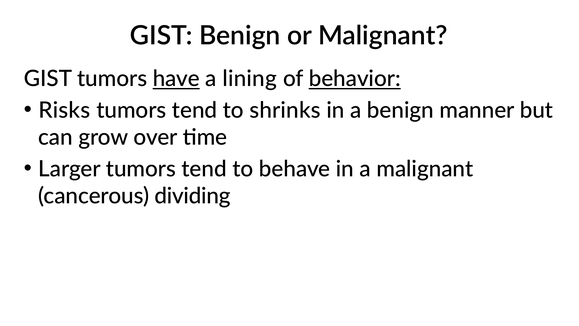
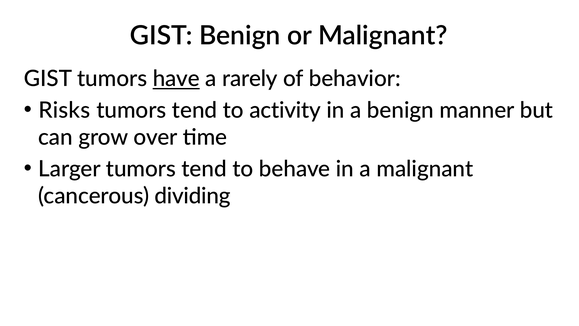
lining: lining -> rarely
behavior underline: present -> none
shrinks: shrinks -> activity
